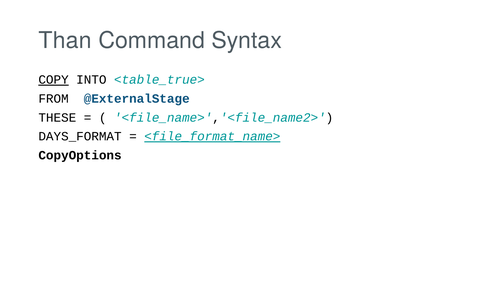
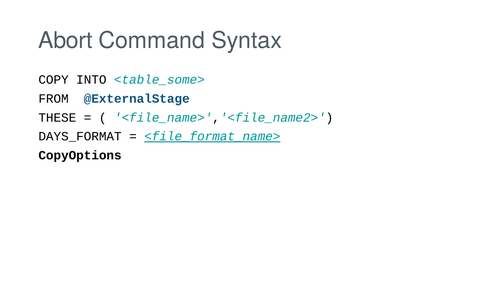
Than: Than -> Abort
COPY underline: present -> none
<table_true>: <table_true> -> <table_some>
